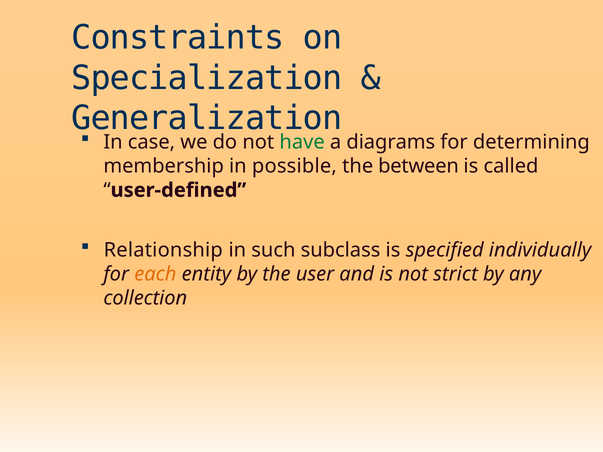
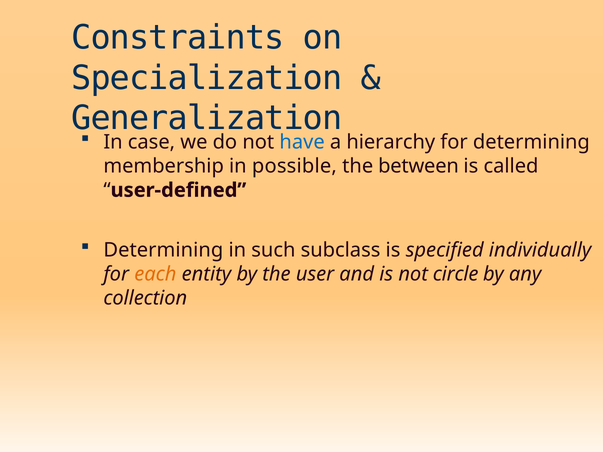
have colour: green -> blue
diagrams: diagrams -> hierarchy
Relationship at (163, 250): Relationship -> Determining
strict: strict -> circle
